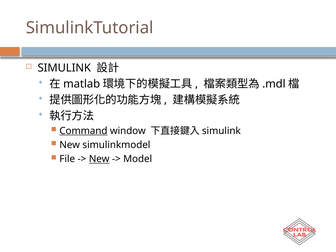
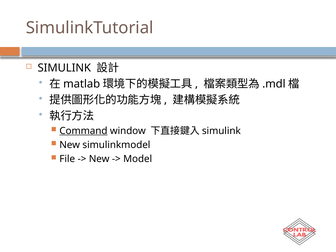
New at (99, 159) underline: present -> none
